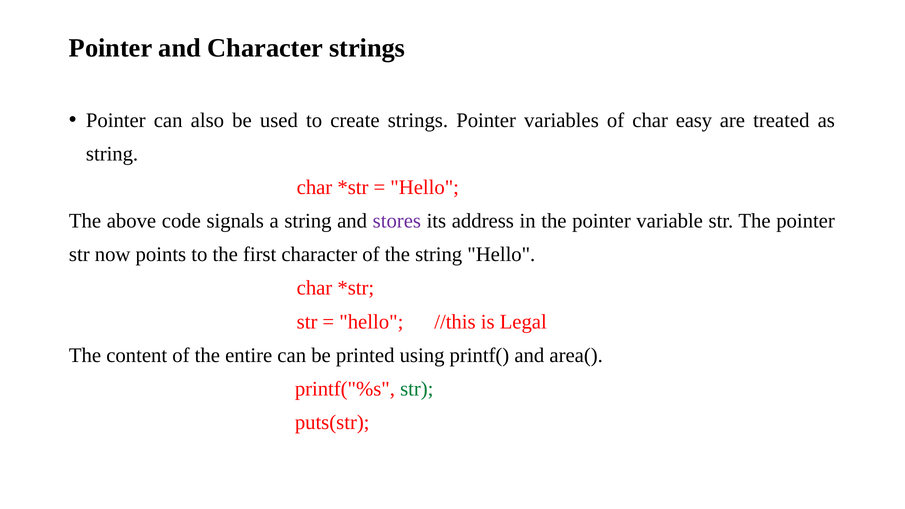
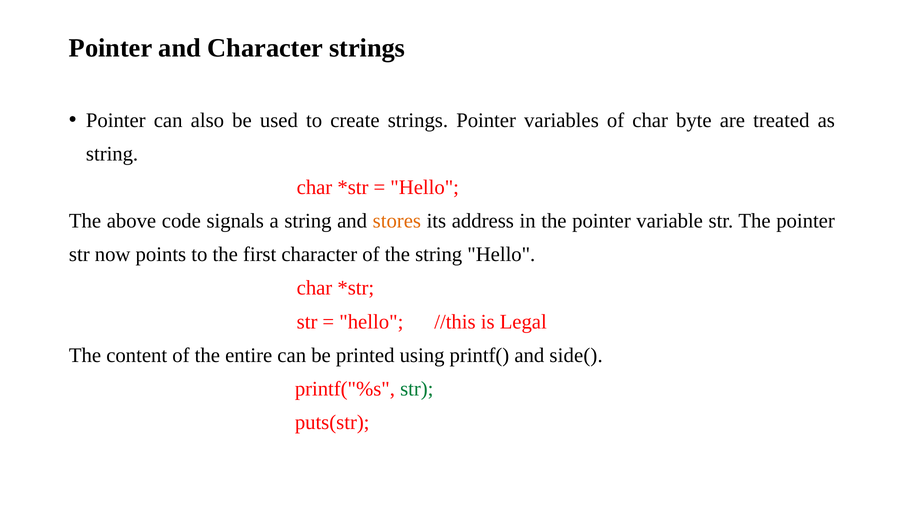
easy: easy -> byte
stores colour: purple -> orange
area(: area( -> side(
